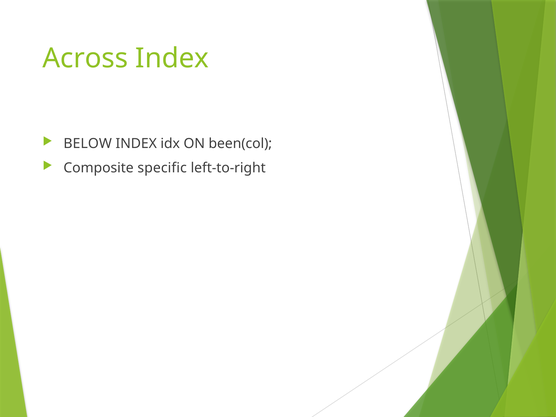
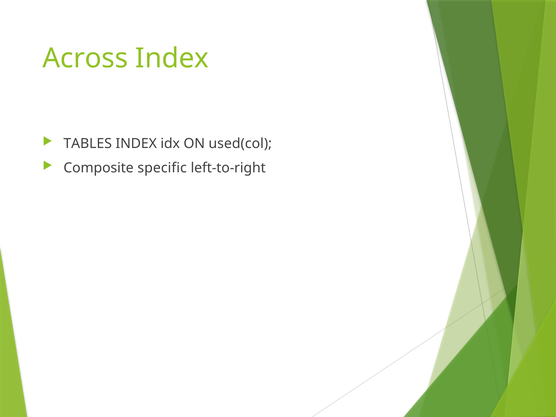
BELOW: BELOW -> TABLES
been(col: been(col -> used(col
